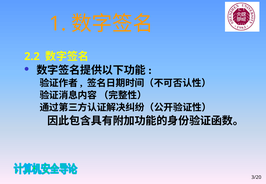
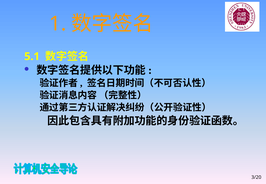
2.2: 2.2 -> 5.1
